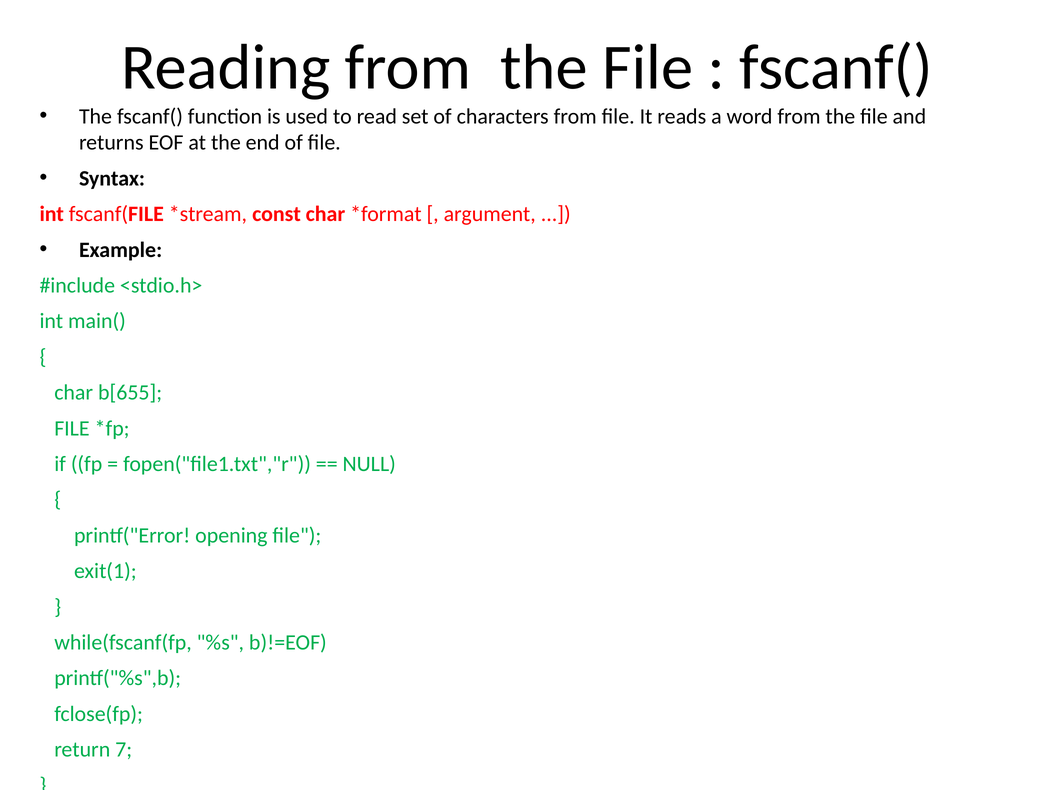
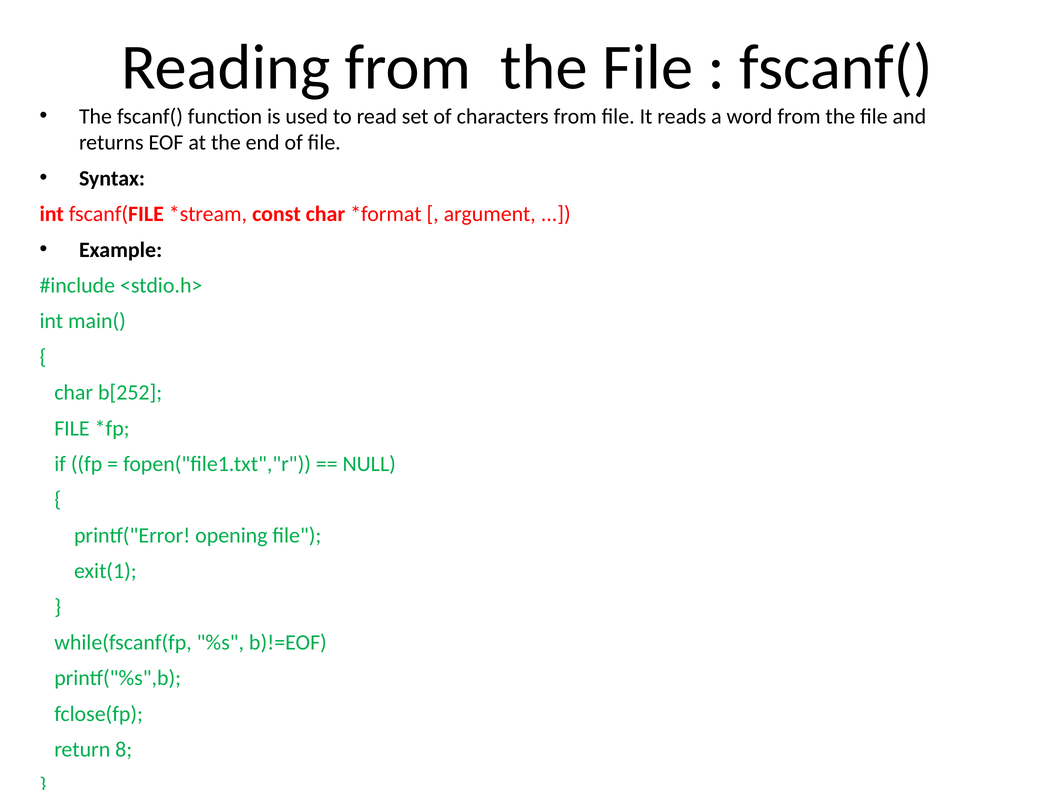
b[655: b[655 -> b[252
7: 7 -> 8
